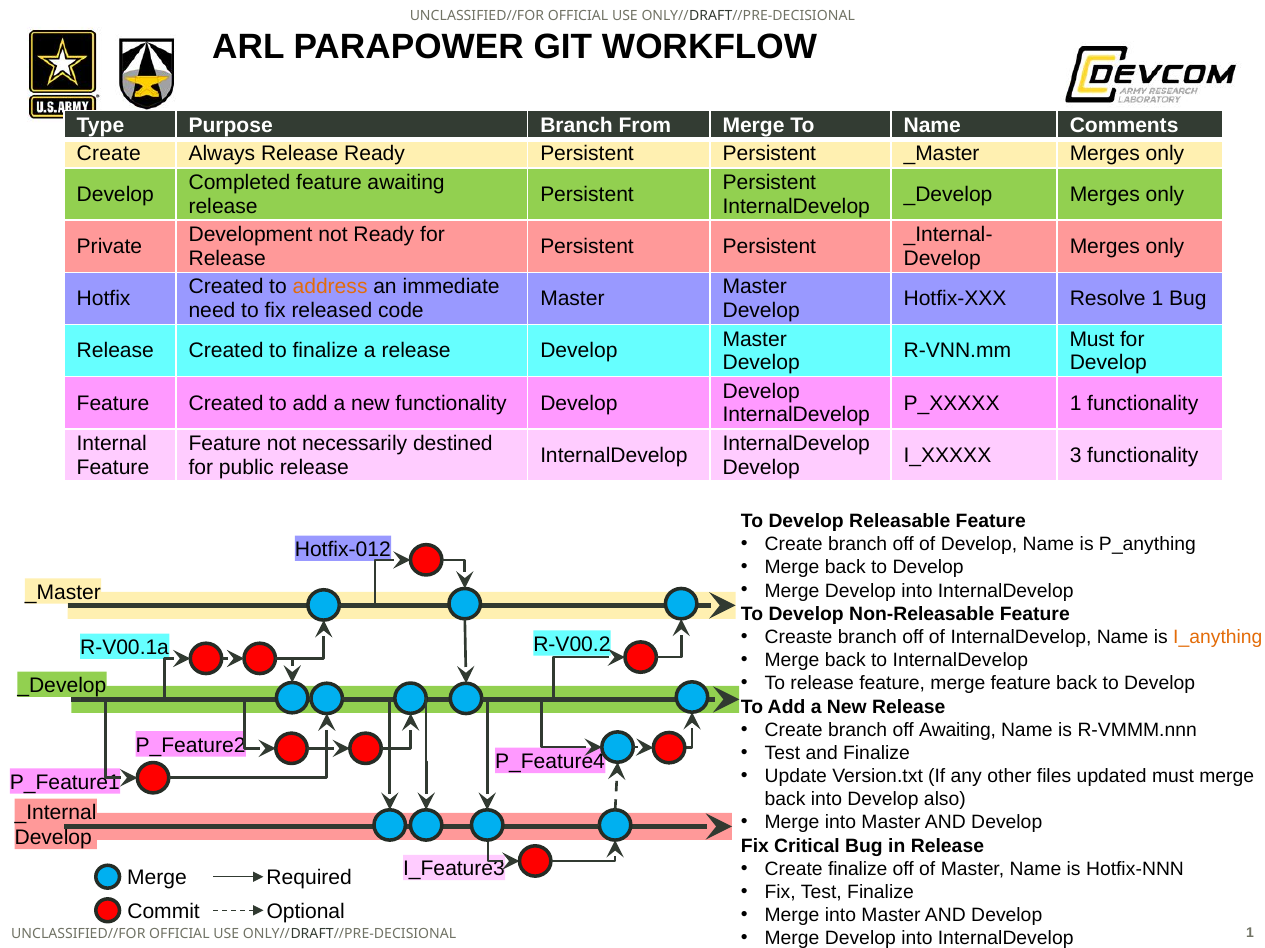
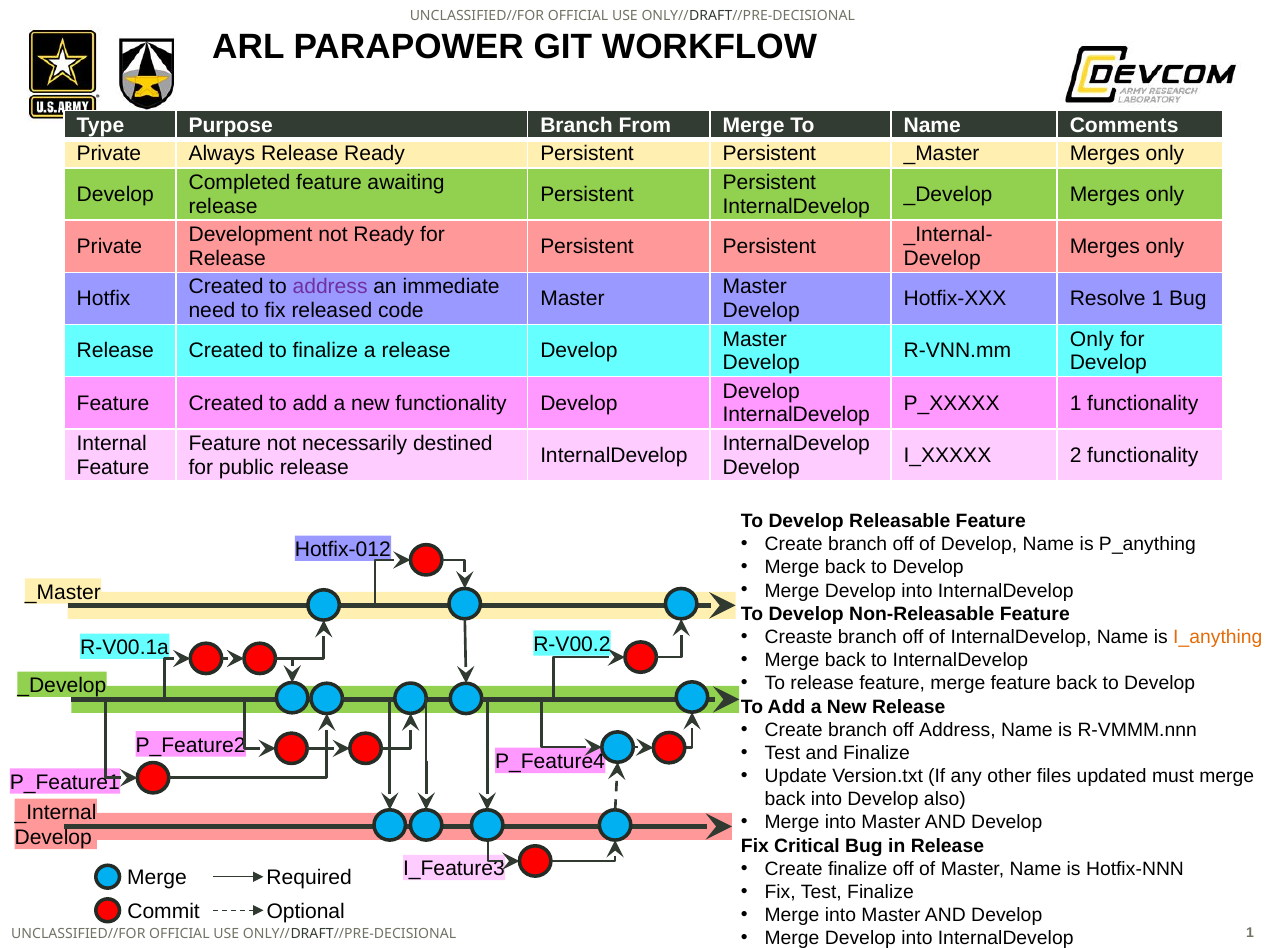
Create at (109, 154): Create -> Private
address at (330, 287) colour: orange -> purple
Must at (1092, 339): Must -> Only
3: 3 -> 2
off Awaiting: Awaiting -> Address
